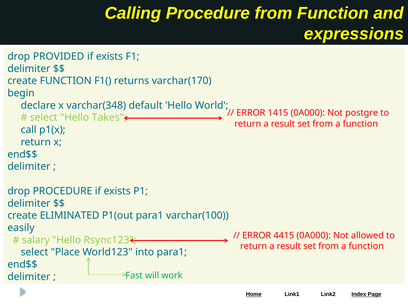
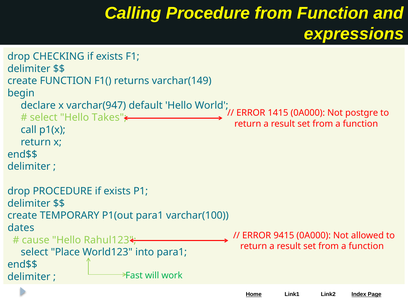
PROVIDED: PROVIDED -> CHECKING
varchar(170: varchar(170 -> varchar(149
varchar(348: varchar(348 -> varchar(947
ELIMINATED: ELIMINATED -> TEMPORARY
easily: easily -> dates
4415: 4415 -> 9415
salary: salary -> cause
Rsync123: Rsync123 -> Rahul123
